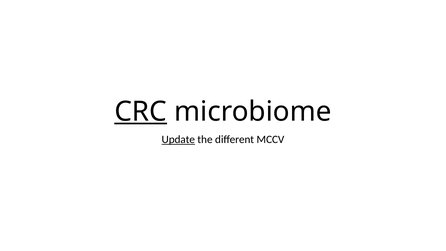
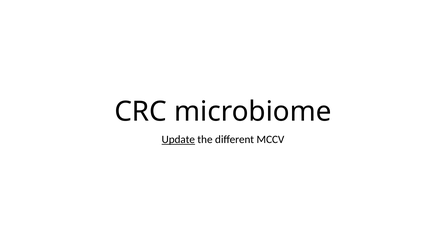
CRC underline: present -> none
